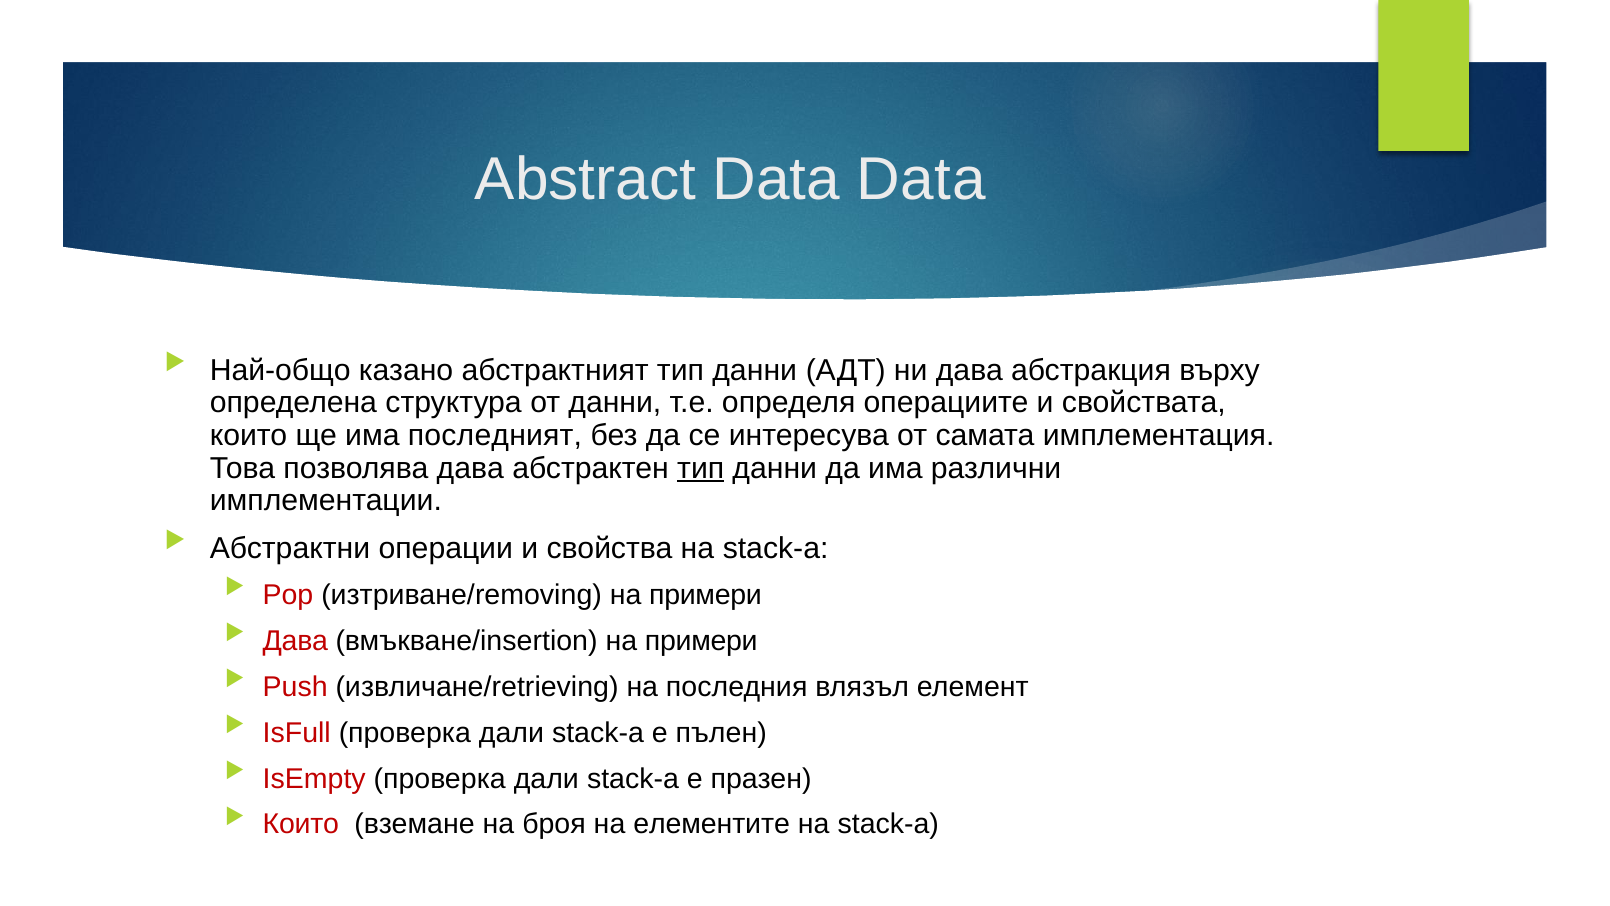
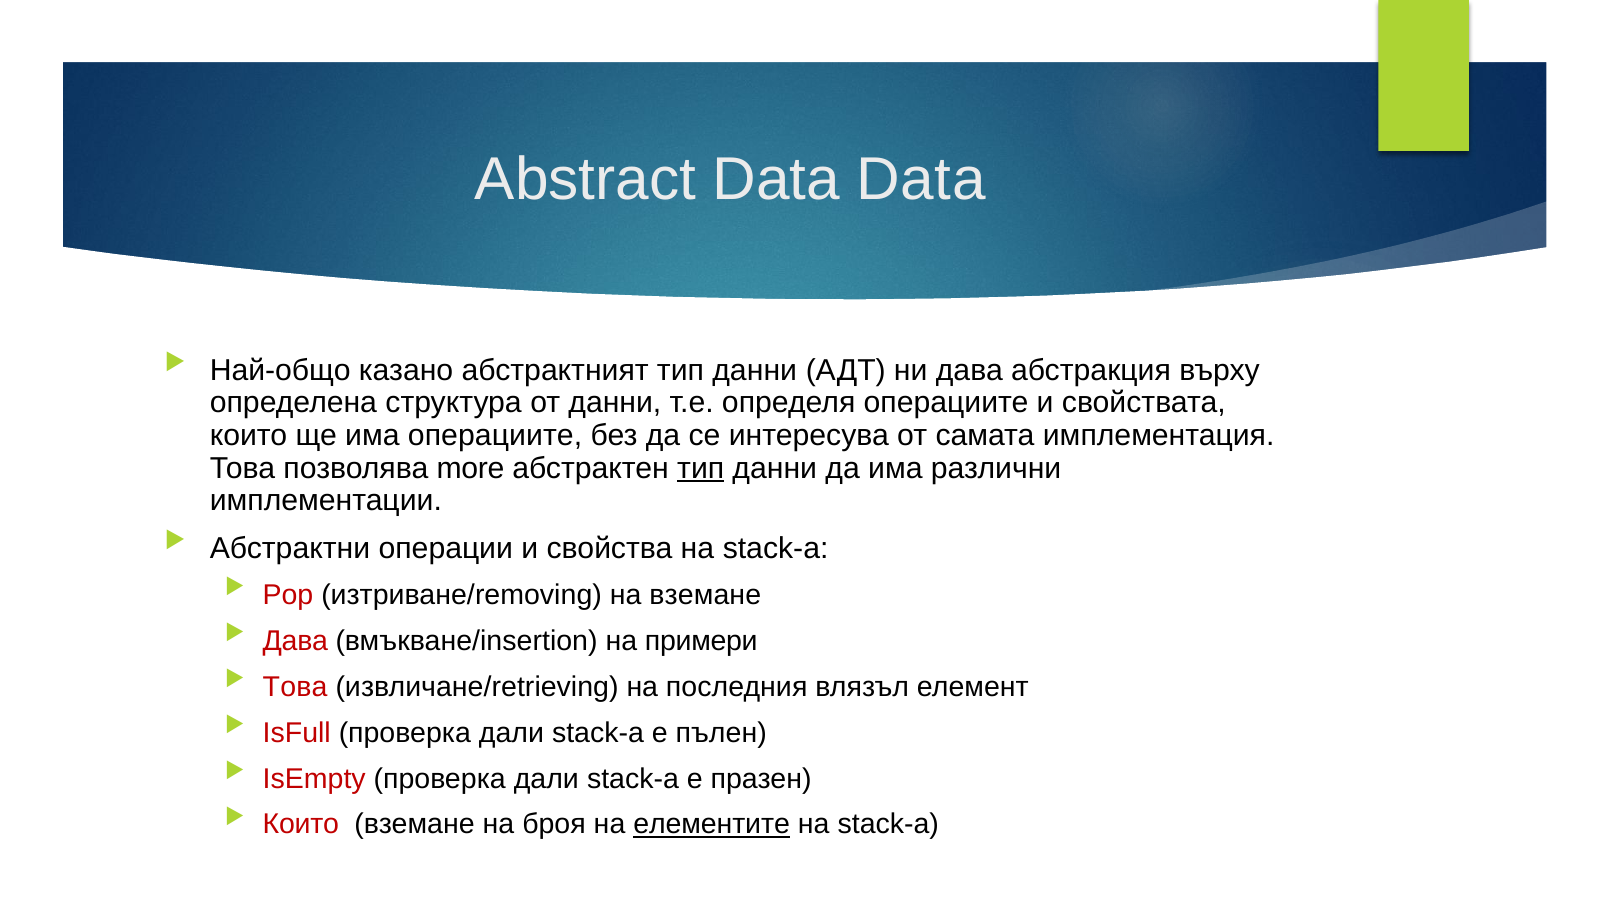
има последният: последният -> операциите
позволява дава: дава -> more
изтриване/removing на примери: примери -> вземане
Push at (295, 687): Push -> Това
елементите underline: none -> present
